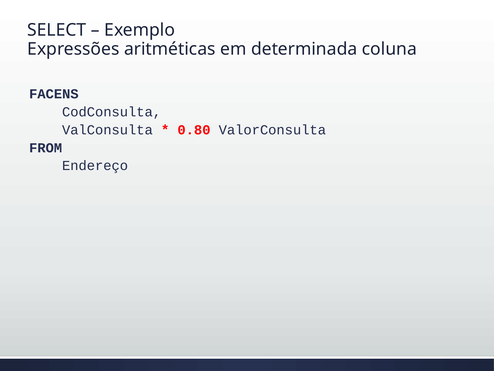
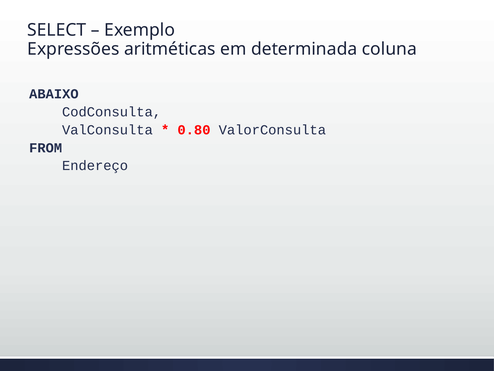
FACENS: FACENS -> ABAIXO
